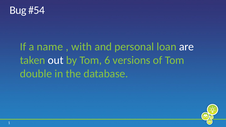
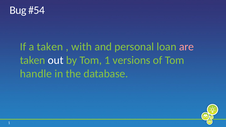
a name: name -> taken
are colour: white -> pink
Tom 6: 6 -> 1
double: double -> handle
